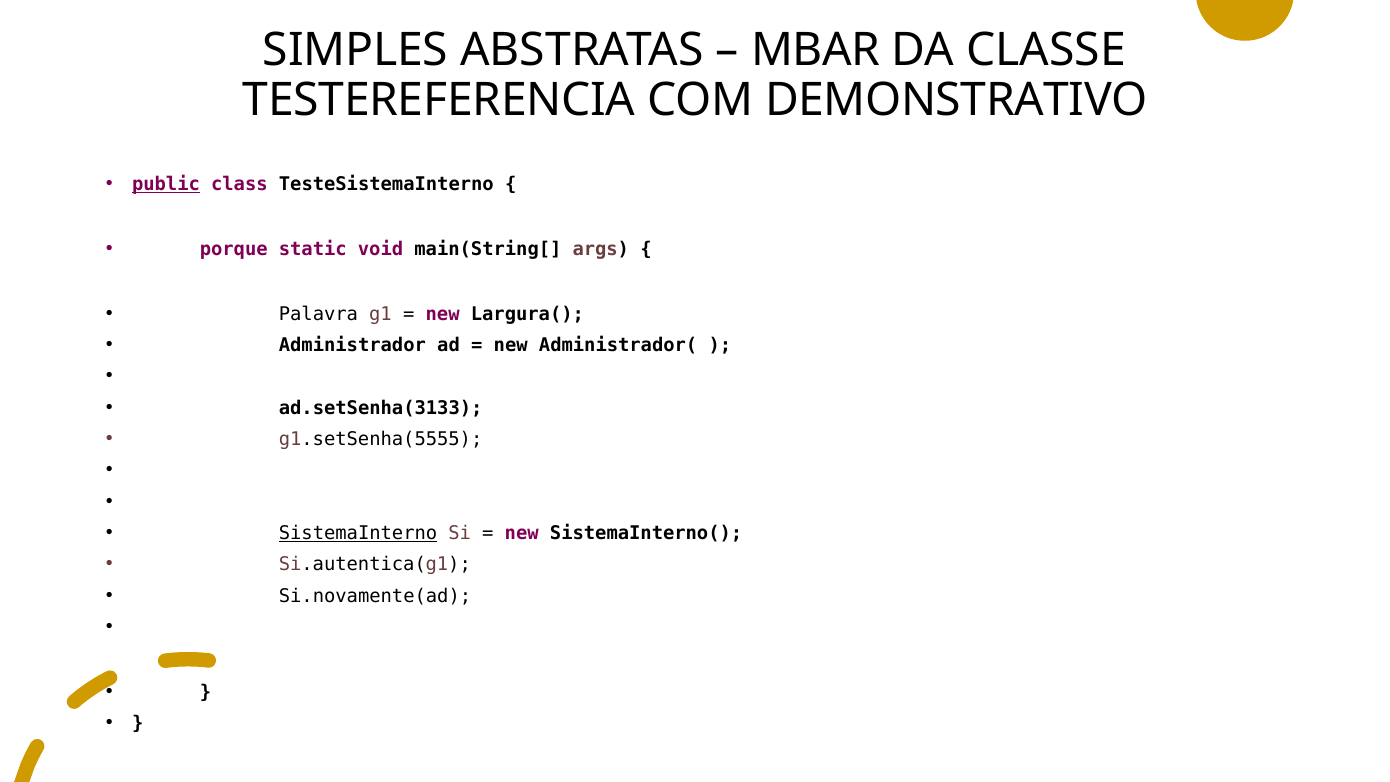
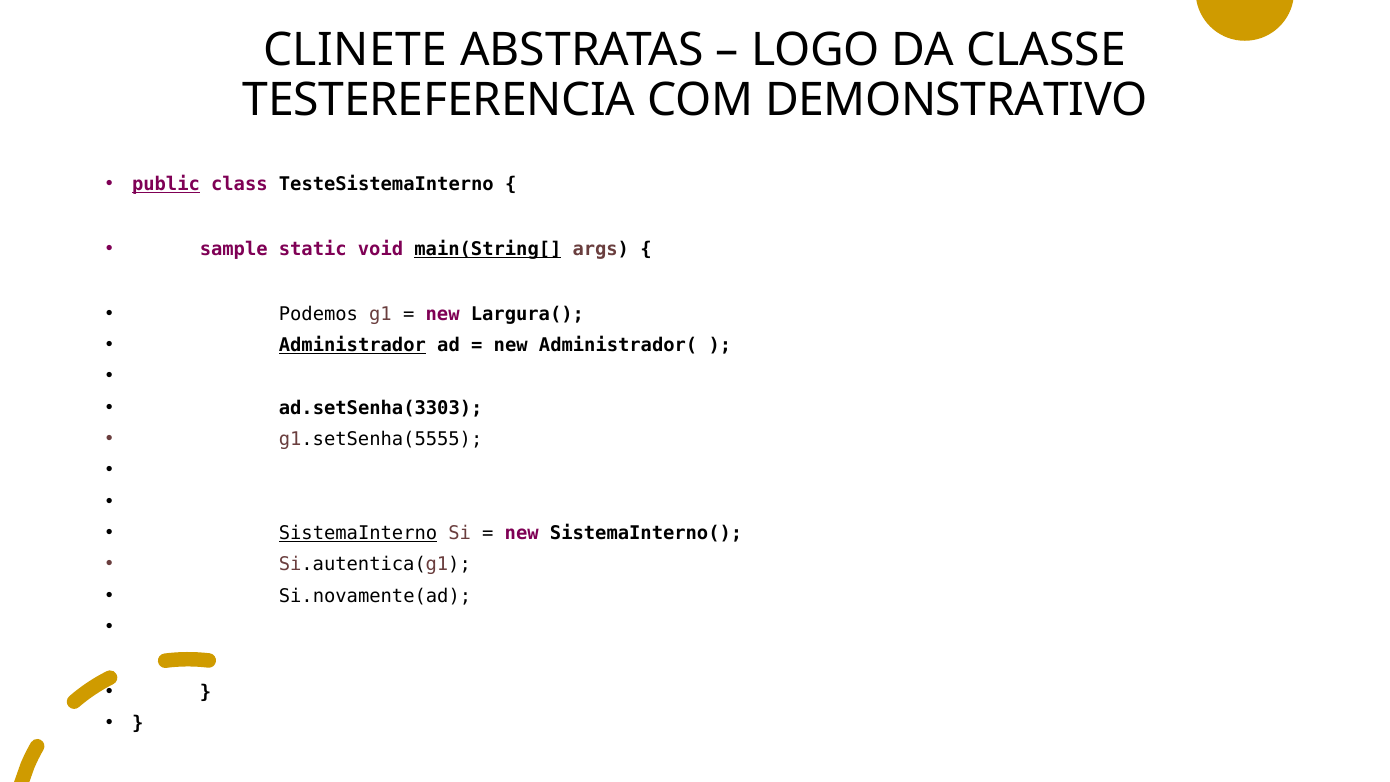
SIMPLES: SIMPLES -> CLINETE
MBAR: MBAR -> LOGO
porque: porque -> sample
main(String[ underline: none -> present
Palavra: Palavra -> Podemos
Administrador underline: none -> present
ad.setSenha(3133: ad.setSenha(3133 -> ad.setSenha(3303
